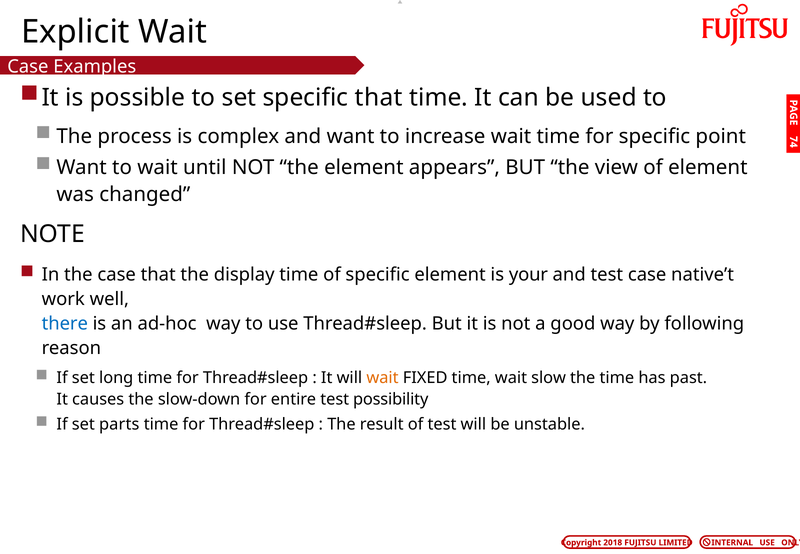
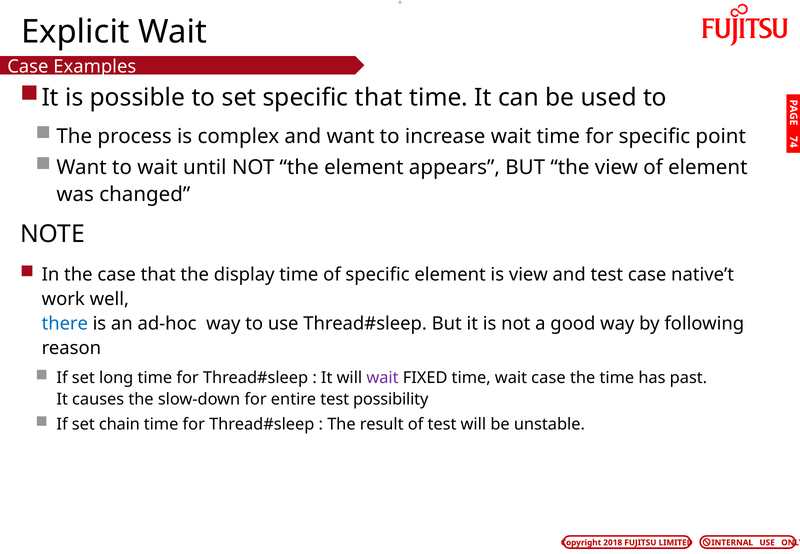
is your: your -> view
wait at (382, 378) colour: orange -> purple
wait slow: slow -> case
parts: parts -> chain
